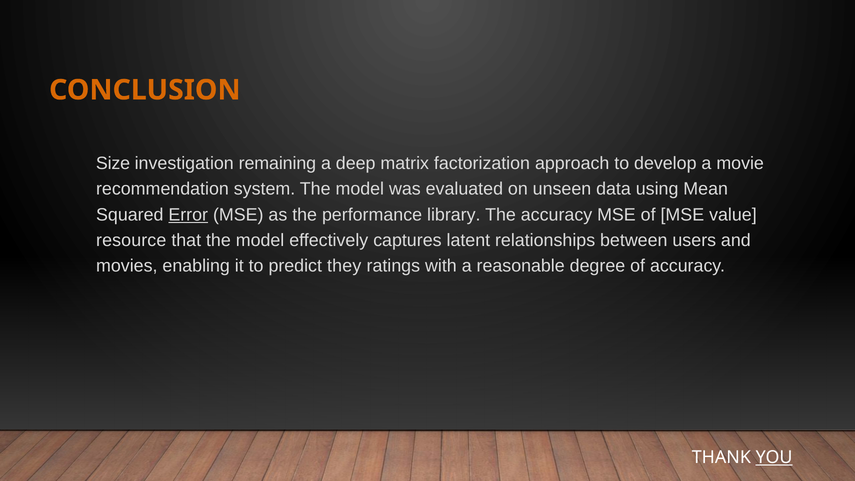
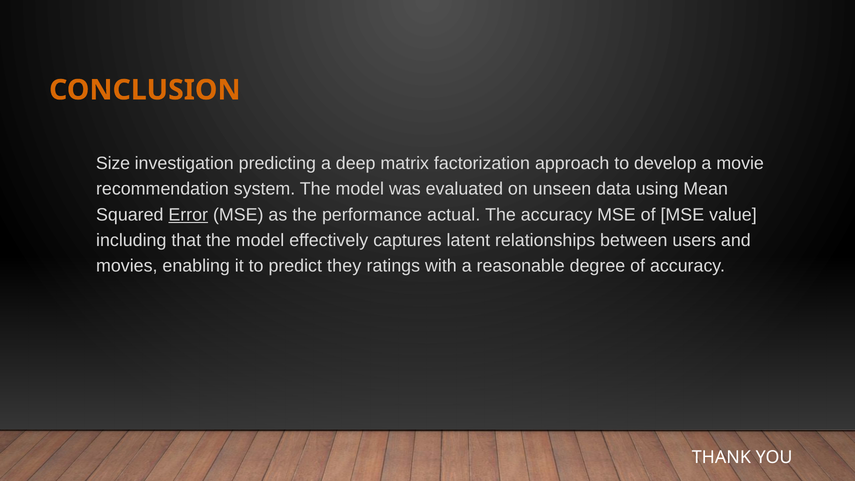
remaining: remaining -> predicting
library: library -> actual
resource: resource -> including
YOU underline: present -> none
